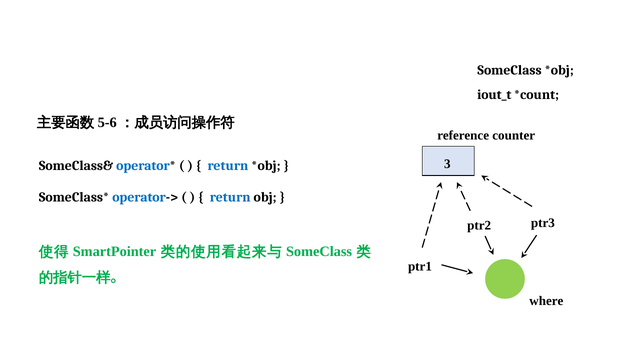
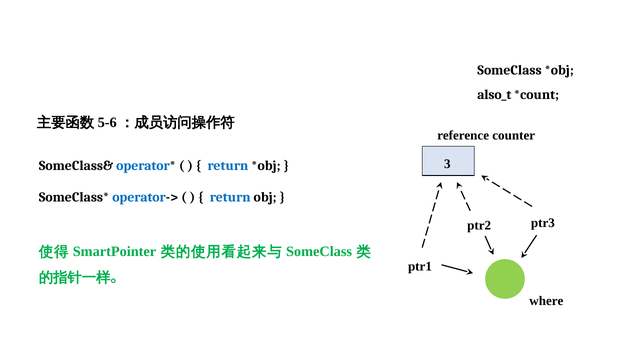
iout_t: iout_t -> also_t
